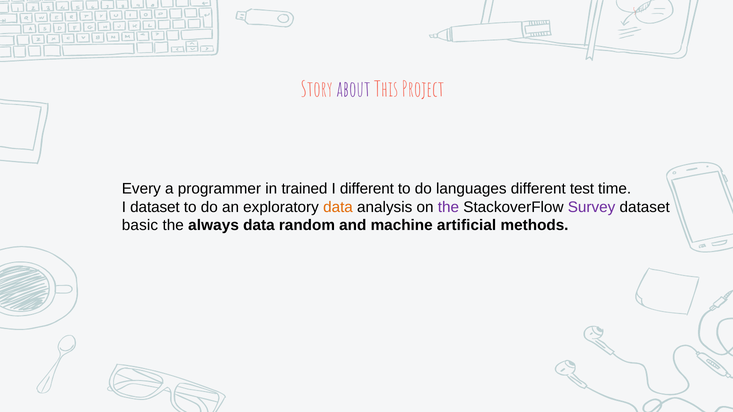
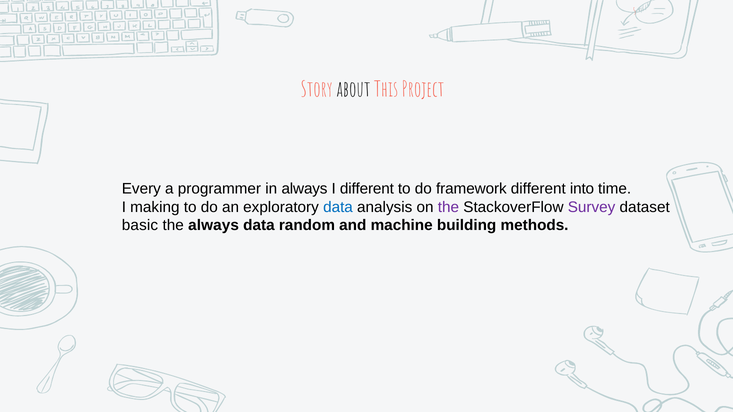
about colour: purple -> black
in trained: trained -> always
languages: languages -> framework
test: test -> into
I dataset: dataset -> making
data at (338, 207) colour: orange -> blue
artificial: artificial -> building
